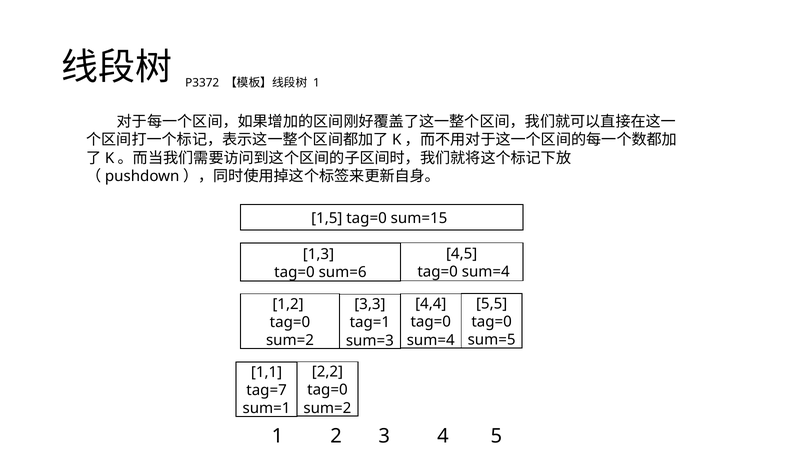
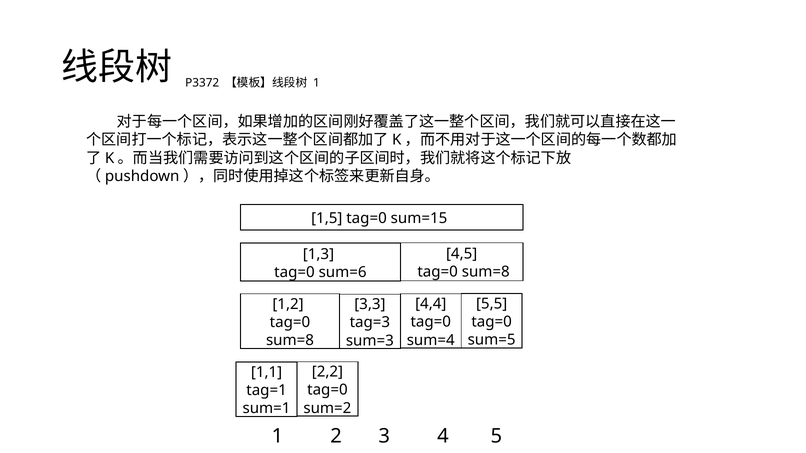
sum=4 at (486, 272): sum=4 -> sum=8
tag=1: tag=1 -> tag=3
sum=2 at (290, 341): sum=2 -> sum=8
tag=7: tag=7 -> tag=1
